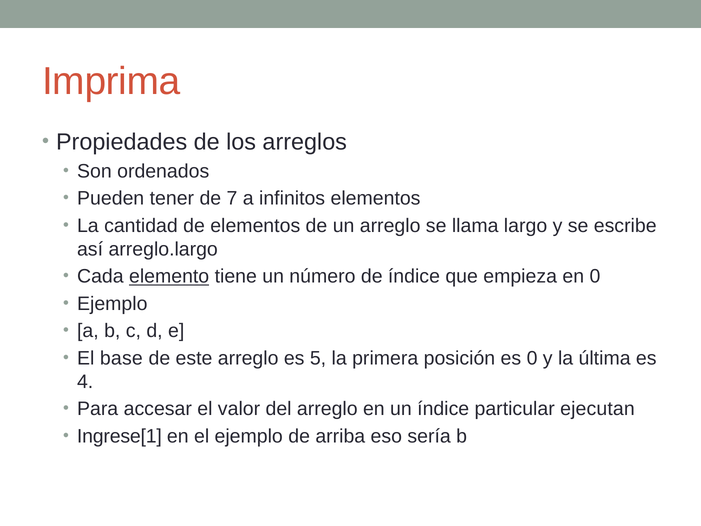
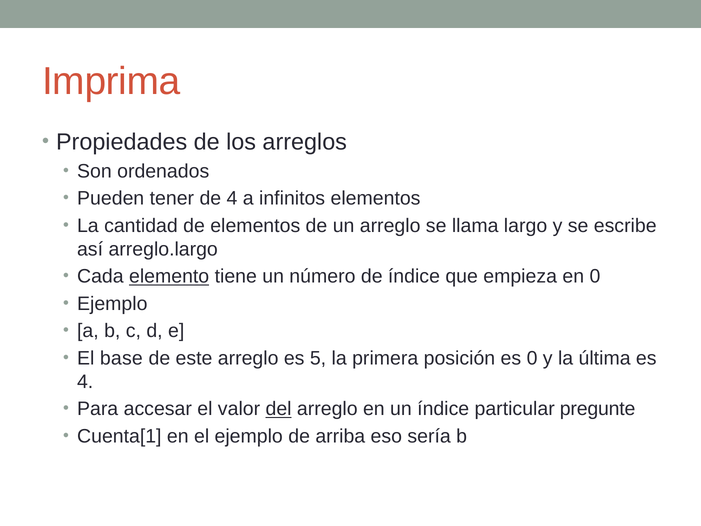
de 7: 7 -> 4
del underline: none -> present
ejecutan: ejecutan -> pregunte
Ingrese[1: Ingrese[1 -> Cuenta[1
